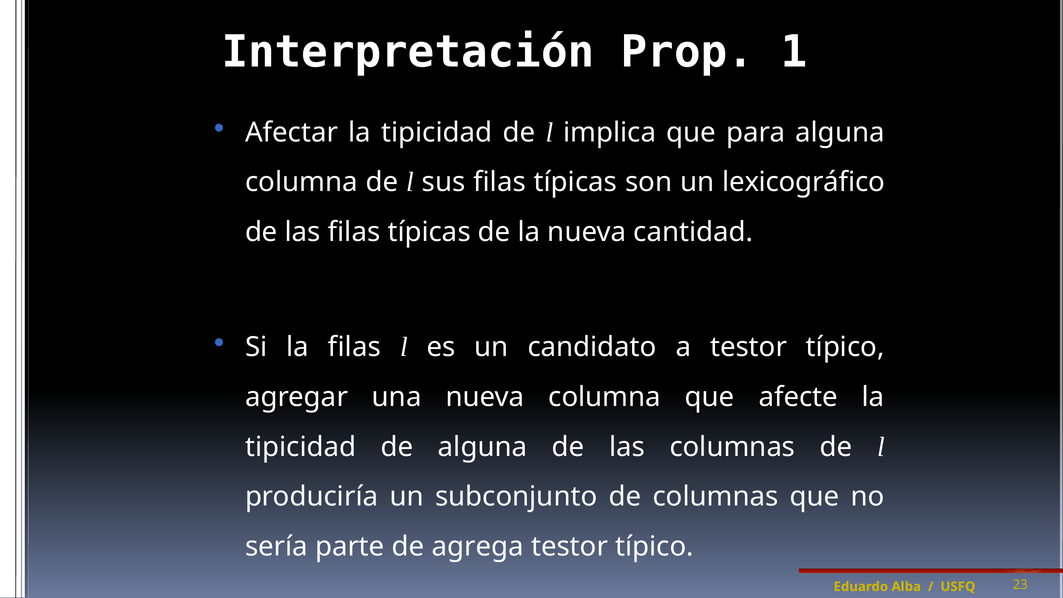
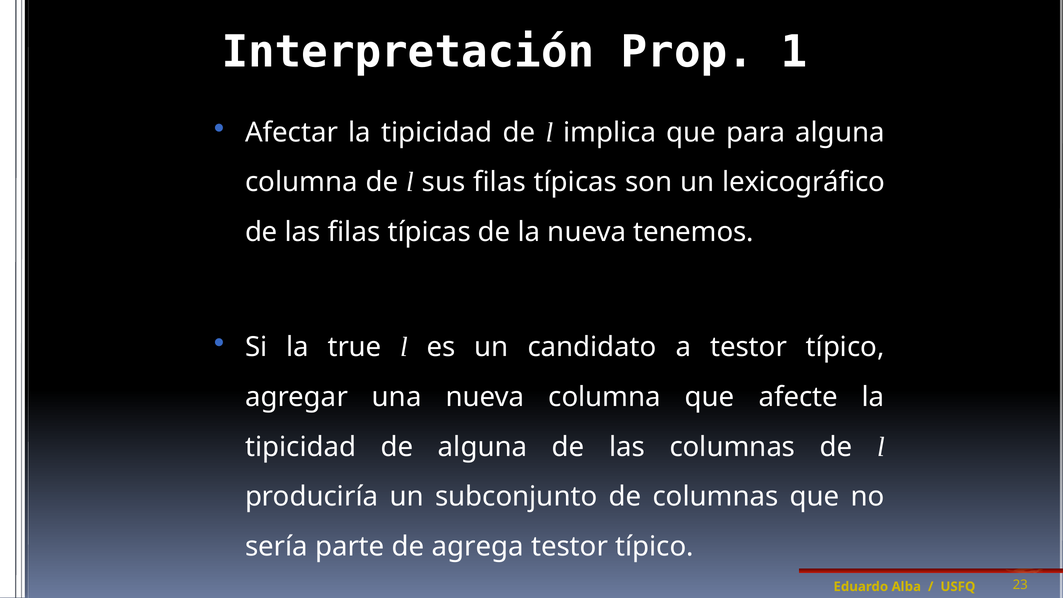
cantidad: cantidad -> tenemos
la filas: filas -> true
